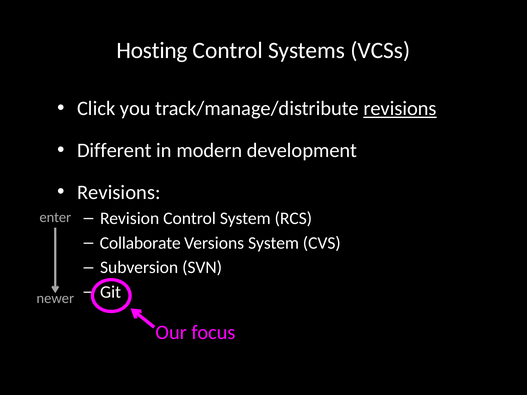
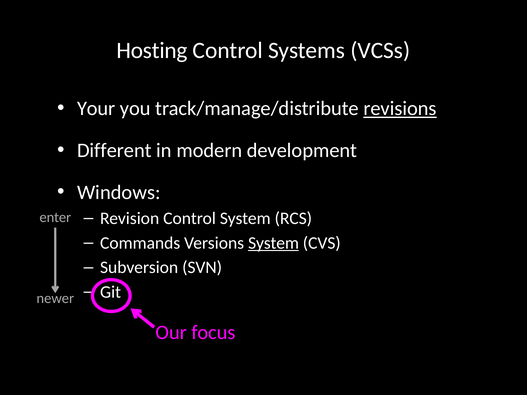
Click: Click -> Your
Revisions at (119, 192): Revisions -> Windows
Collaborate: Collaborate -> Commands
System at (274, 243) underline: none -> present
